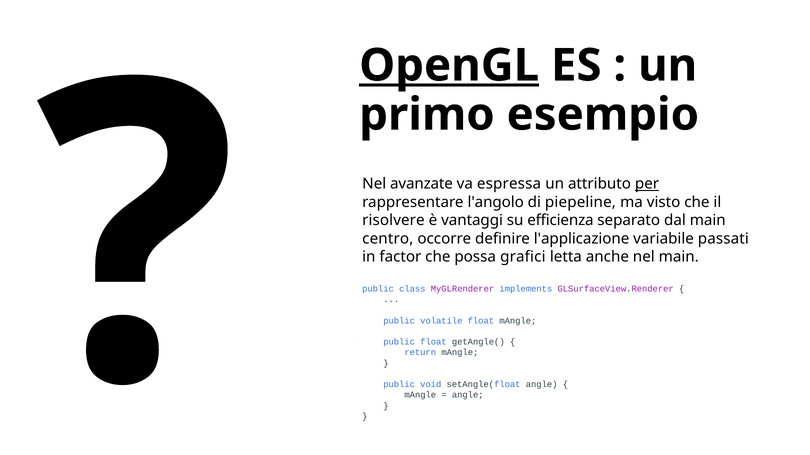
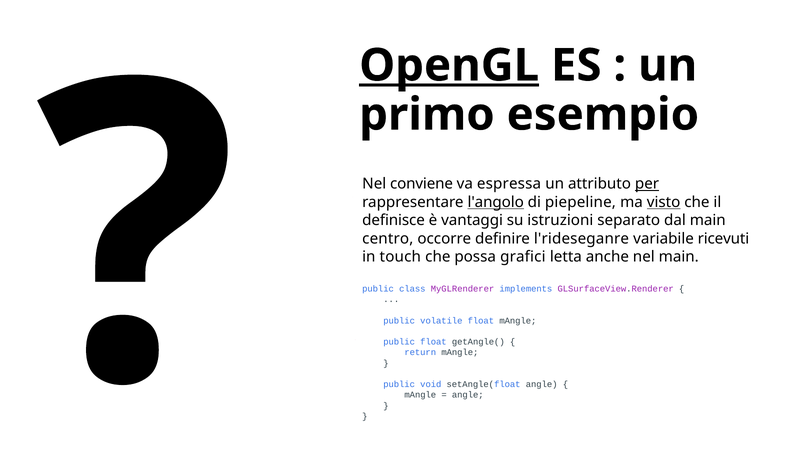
avanzate: avanzate -> conviene
l'angolo underline: none -> present
visto underline: none -> present
risolvere: risolvere -> definisce
efficienza: efficienza -> istruzioni
l'applicazione: l'applicazione -> l'rideseganre
passati: passati -> ricevuti
factor: factor -> touch
